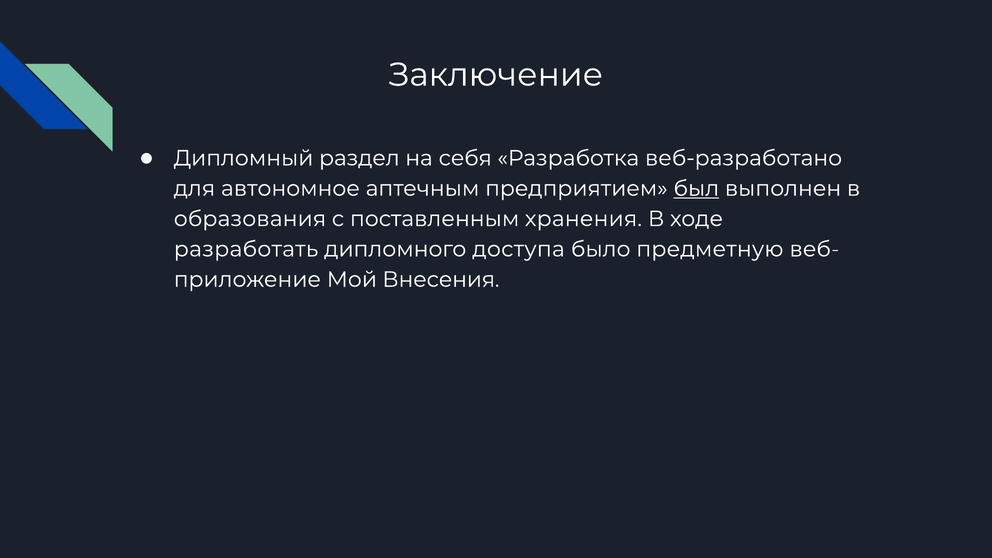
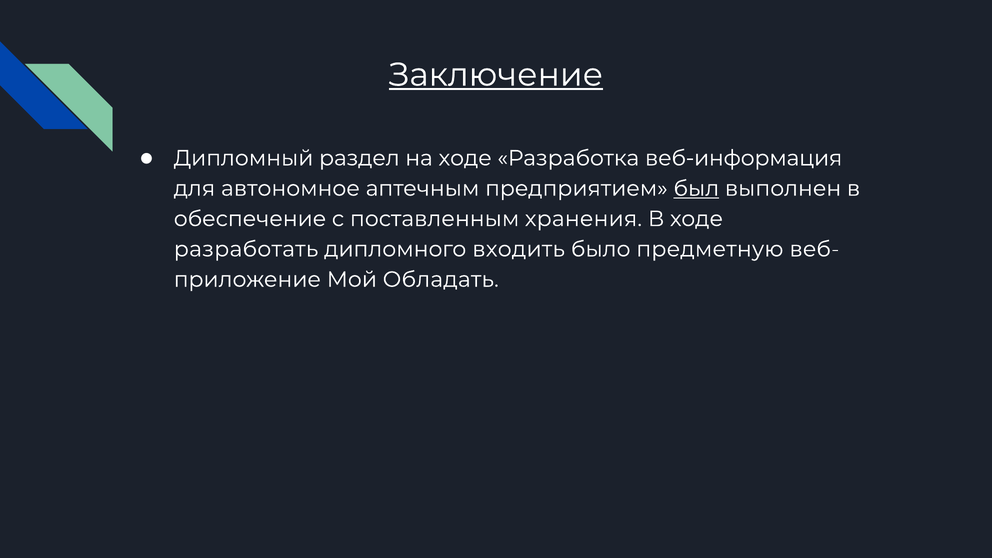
Заключение underline: none -> present
на себя: себя -> ходе
веб-разработано: веб-разработано -> веб-информация
образования: образования -> обеспечение
доступа: доступа -> входить
Внесения: Внесения -> Обладать
